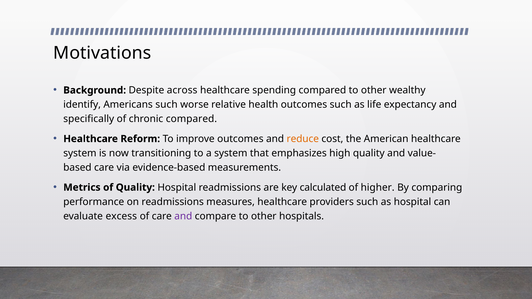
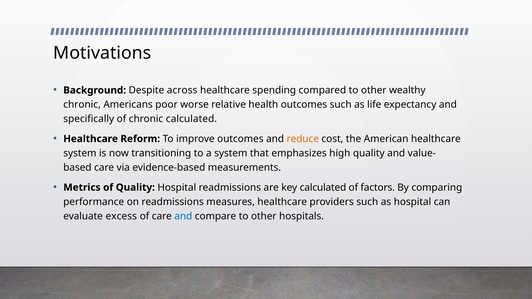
identify at (82, 105): identify -> chronic
Americans such: such -> poor
chronic compared: compared -> calculated
higher: higher -> factors
and at (183, 216) colour: purple -> blue
